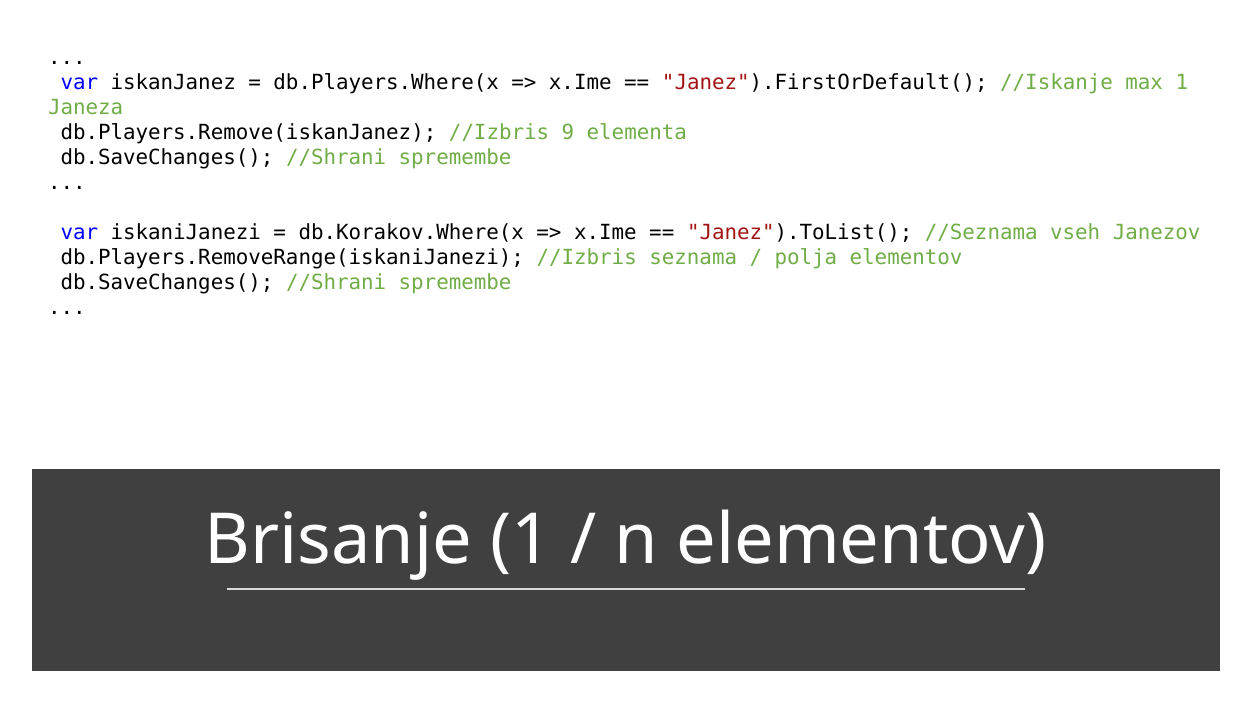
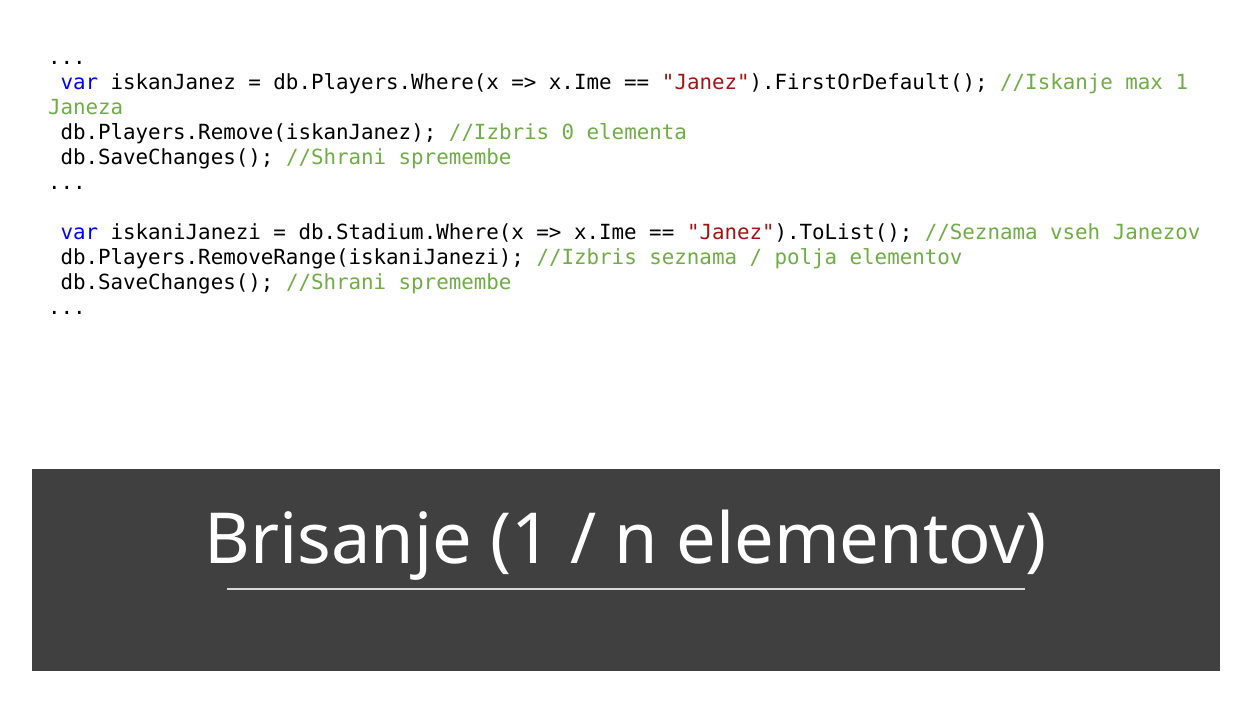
9: 9 -> 0
db.Korakov.Where(x: db.Korakov.Where(x -> db.Stadium.Where(x
